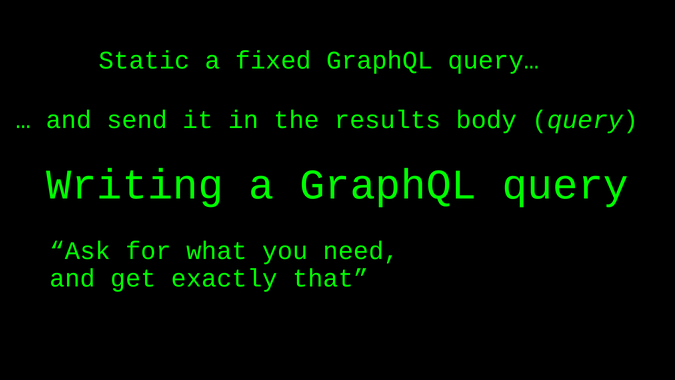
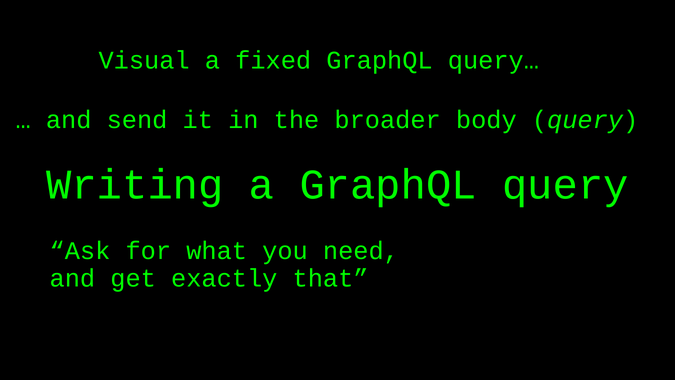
Static: Static -> Visual
results: results -> broader
